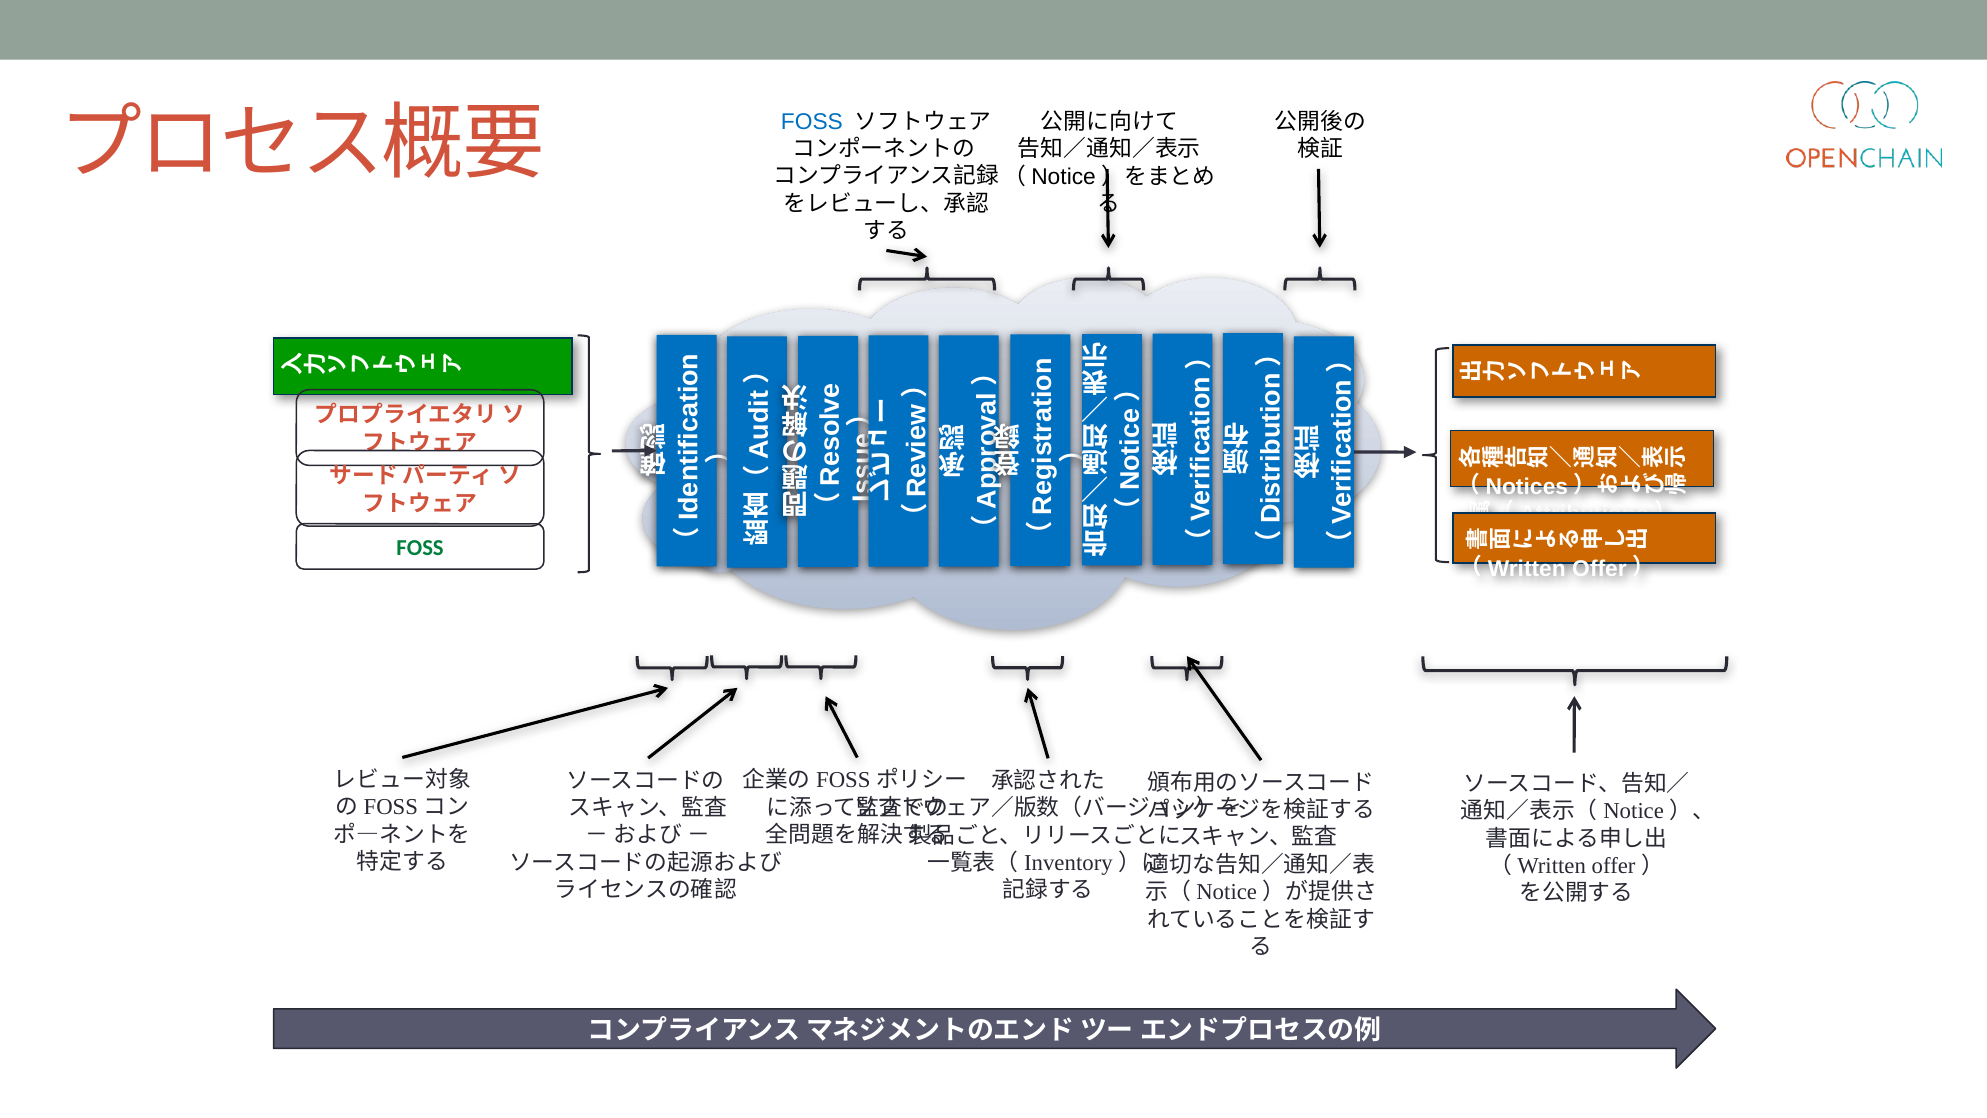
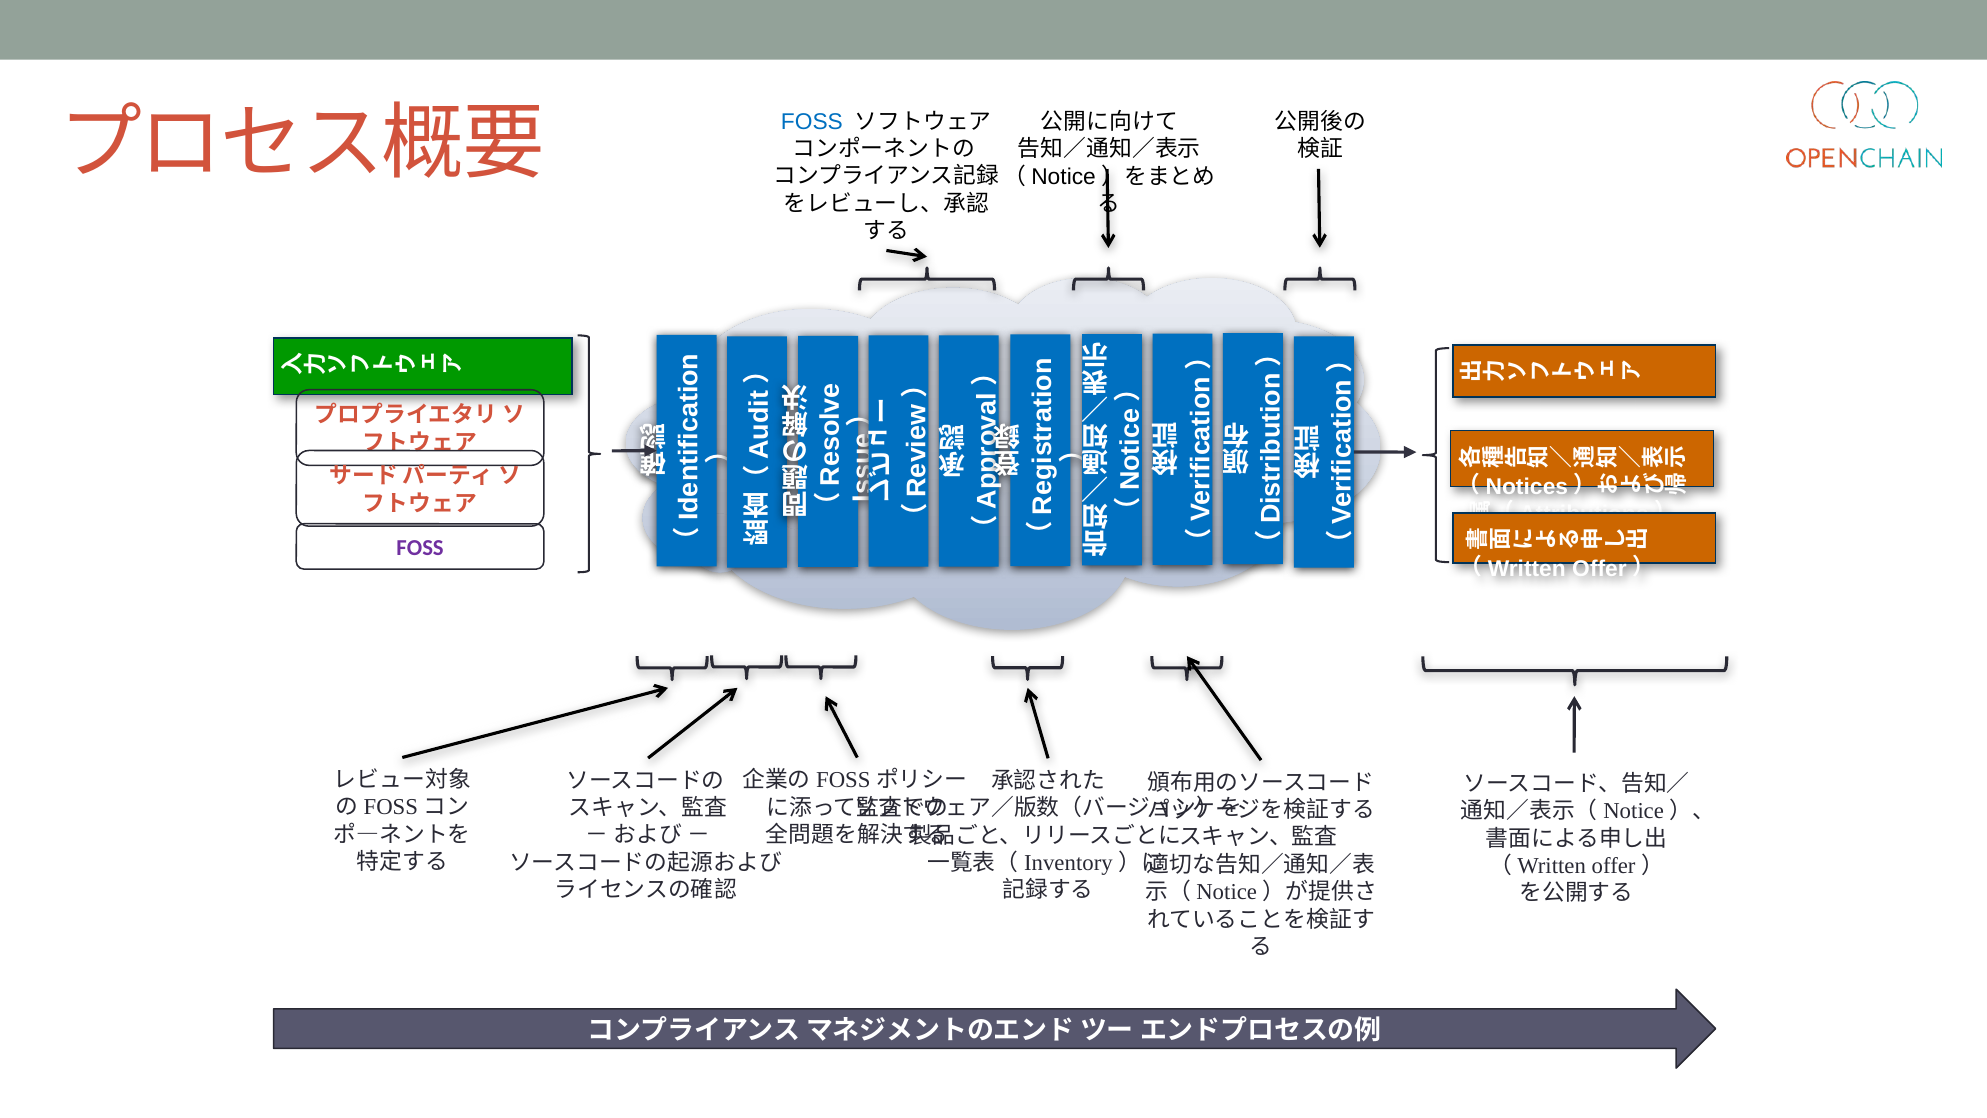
FOSS at (420, 548) colour: green -> purple
